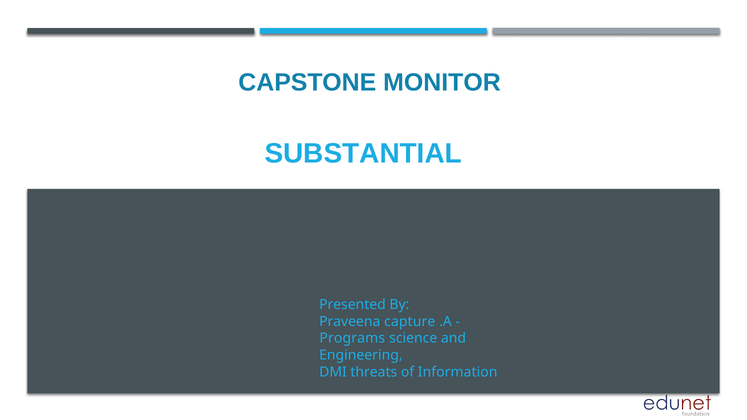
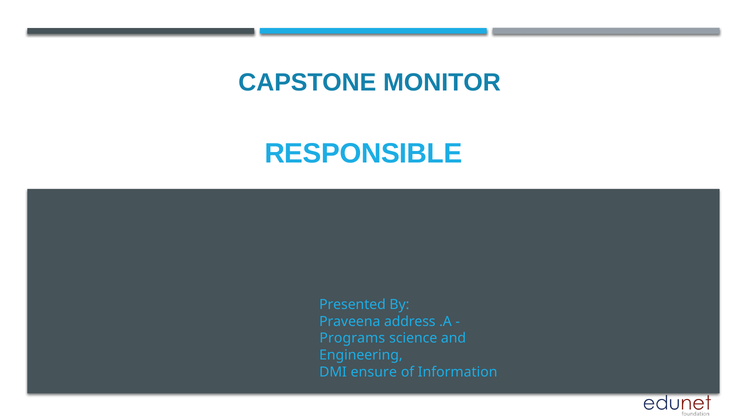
SUBSTANTIAL: SUBSTANTIAL -> RESPONSIBLE
capture: capture -> address
threats: threats -> ensure
